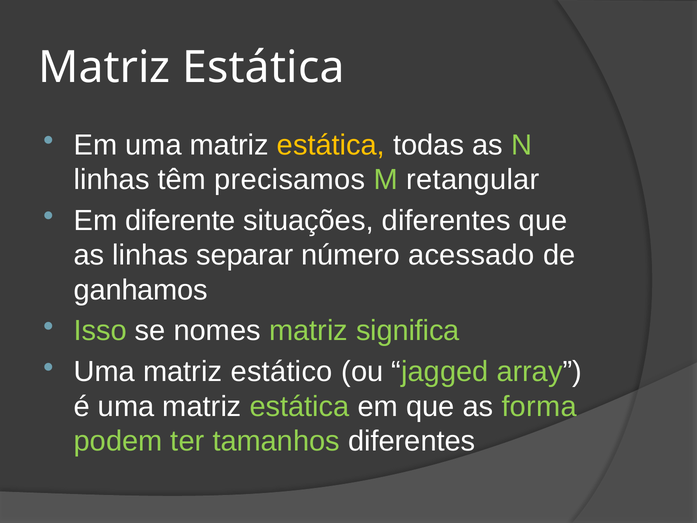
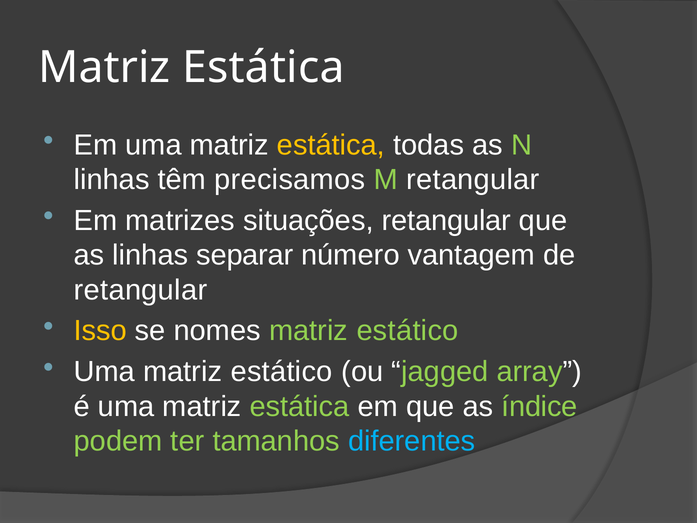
diferente: diferente -> matrizes
situações diferentes: diferentes -> retangular
acessado: acessado -> vantagem
ganhamos at (141, 290): ganhamos -> retangular
Isso colour: light green -> yellow
significa at (408, 331): significa -> estático
forma: forma -> índice
diferentes at (412, 441) colour: white -> light blue
